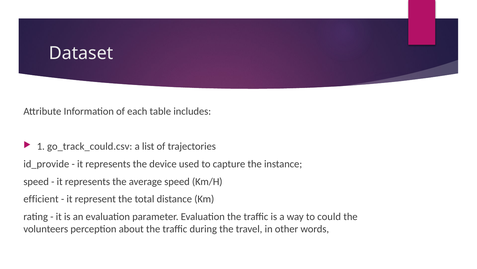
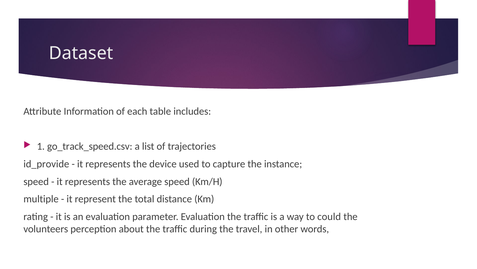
go_track_could.csv: go_track_could.csv -> go_track_speed.csv
efficient: efficient -> multiple
